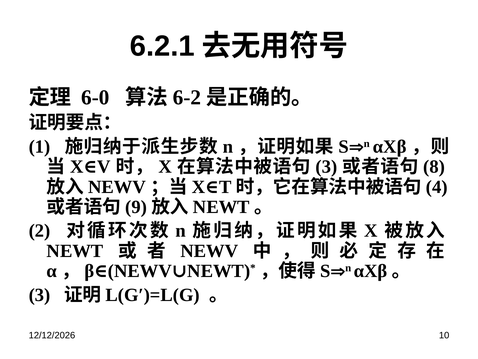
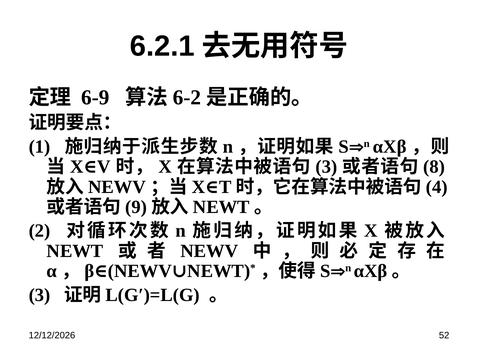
6-0: 6-0 -> 6-9
10: 10 -> 52
